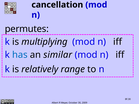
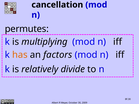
has colour: blue -> orange
similar: similar -> factors
range: range -> divide
